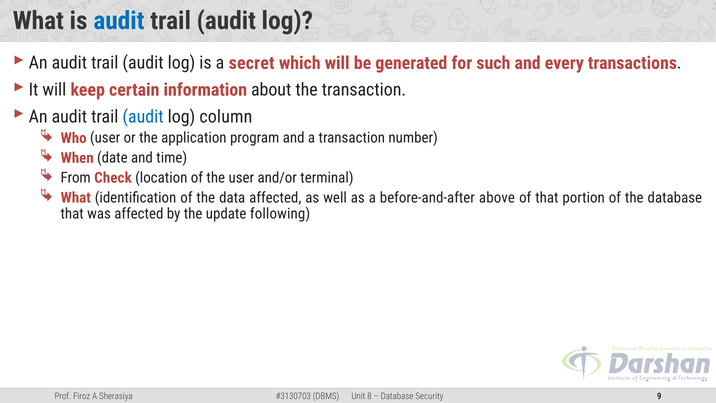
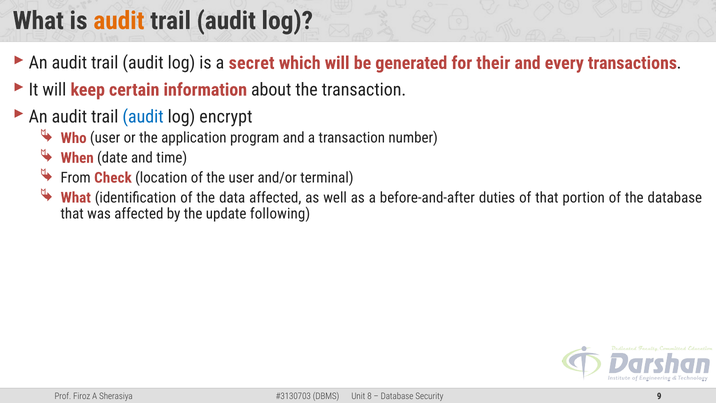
audit at (119, 21) colour: blue -> orange
such: such -> their
column: column -> encrypt
above: above -> duties
